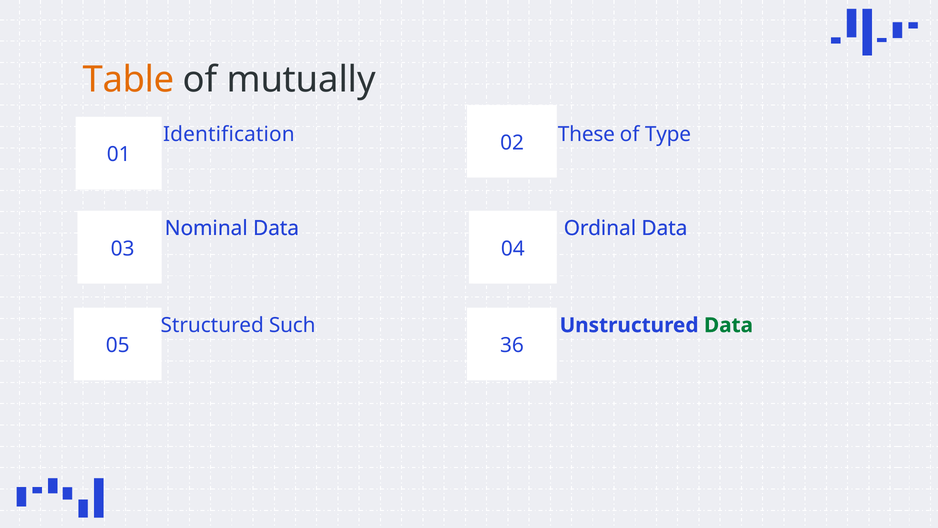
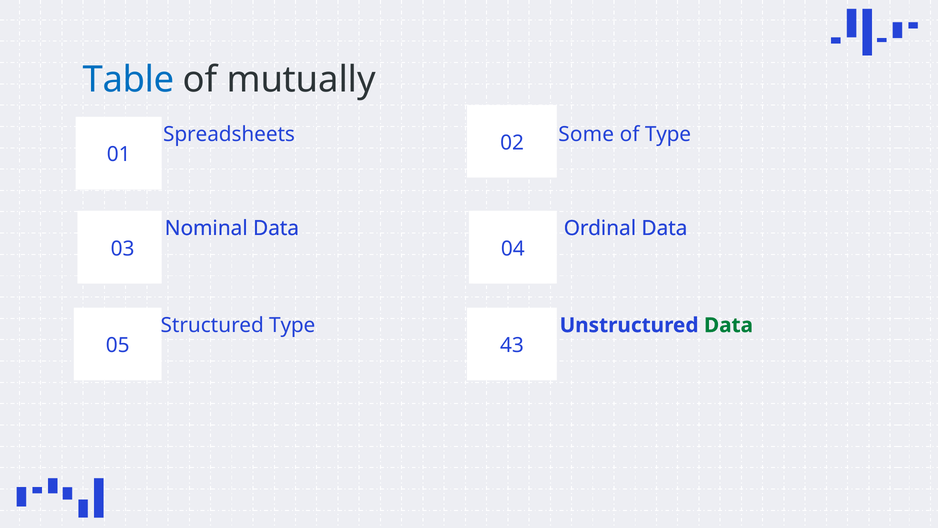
Table colour: orange -> blue
Identification: Identification -> Spreadsheets
These: These -> Some
Structured Such: Such -> Type
36: 36 -> 43
